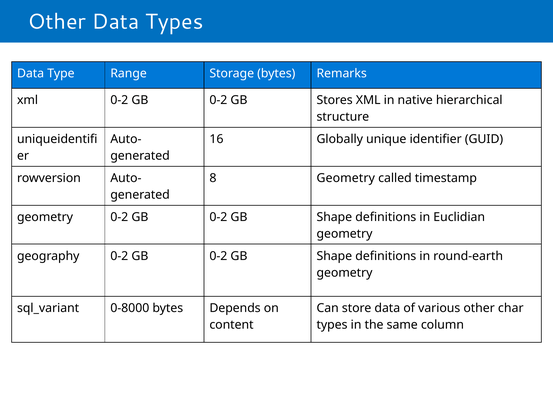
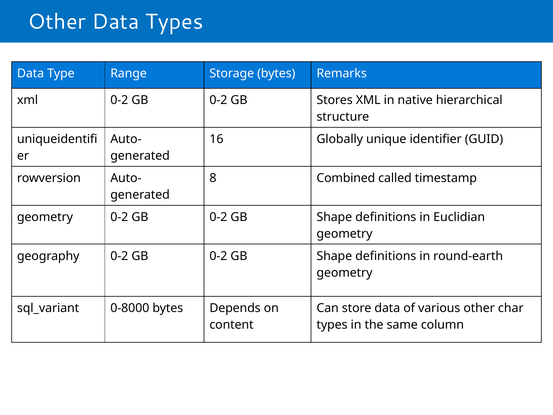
8 Geometry: Geometry -> Combined
